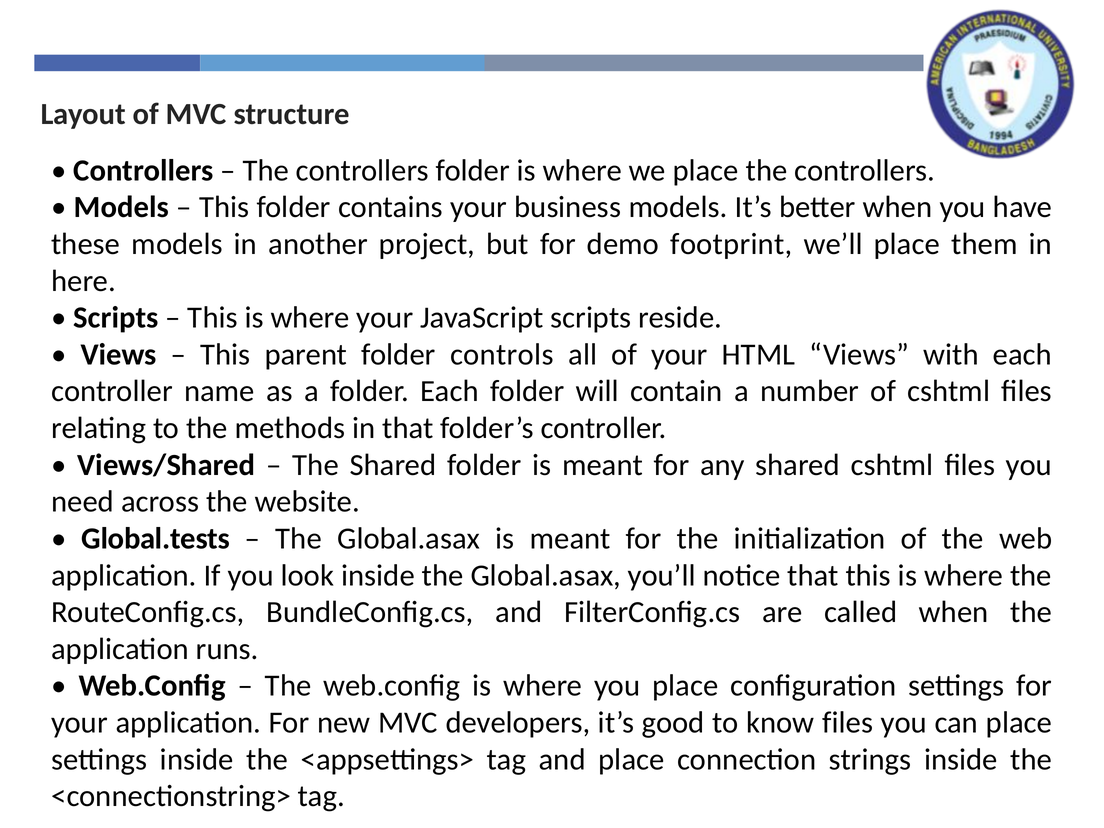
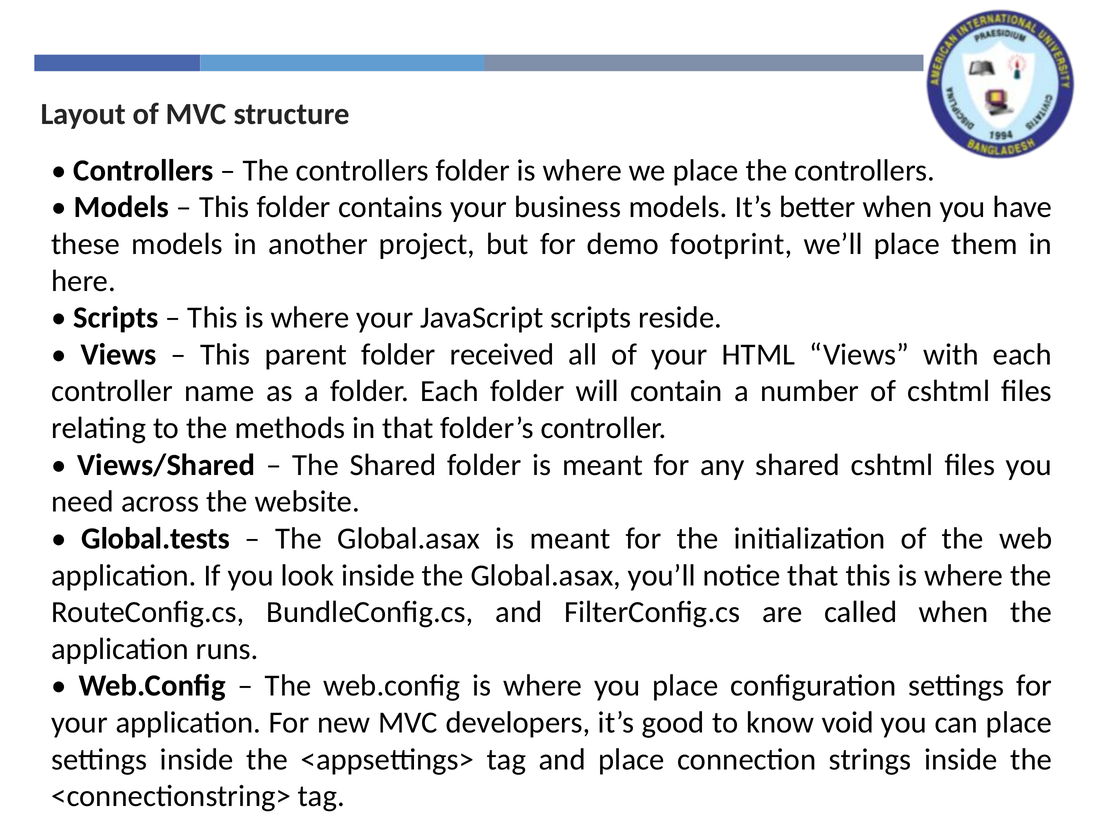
controls: controls -> received
know files: files -> void
